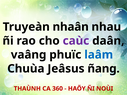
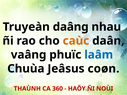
nhaân: nhaân -> daâng
caùc colour: purple -> orange
ñang: ñang -> coøn
